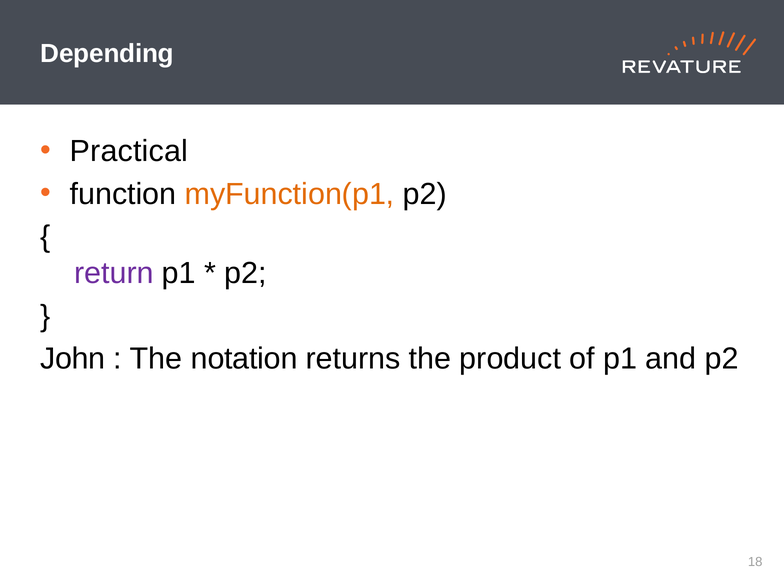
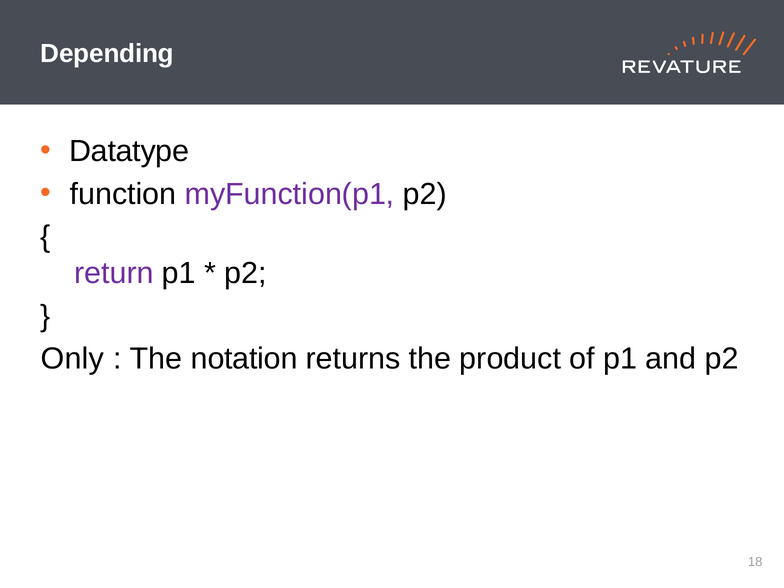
Practical: Practical -> Datatype
myFunction(p1 colour: orange -> purple
John: John -> Only
